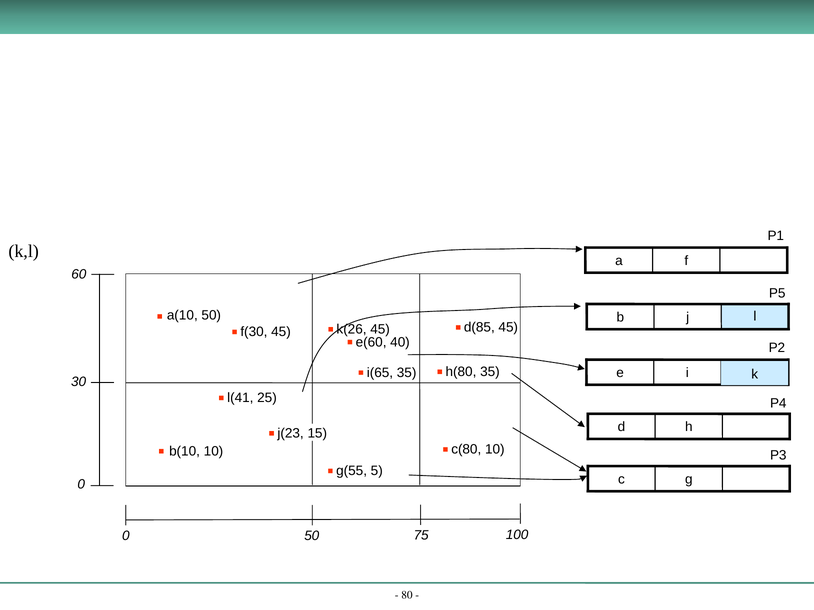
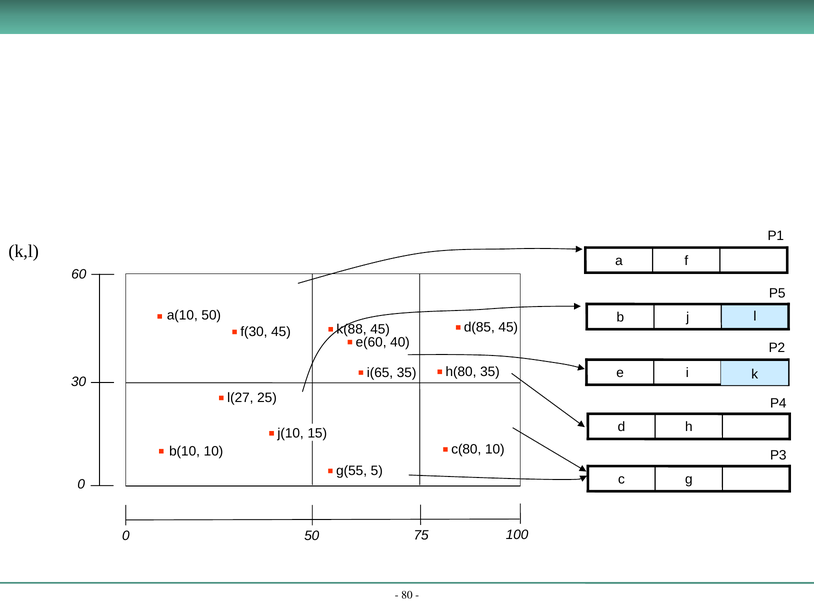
k(26: k(26 -> k(88
l(41: l(41 -> l(27
j(23: j(23 -> j(10
